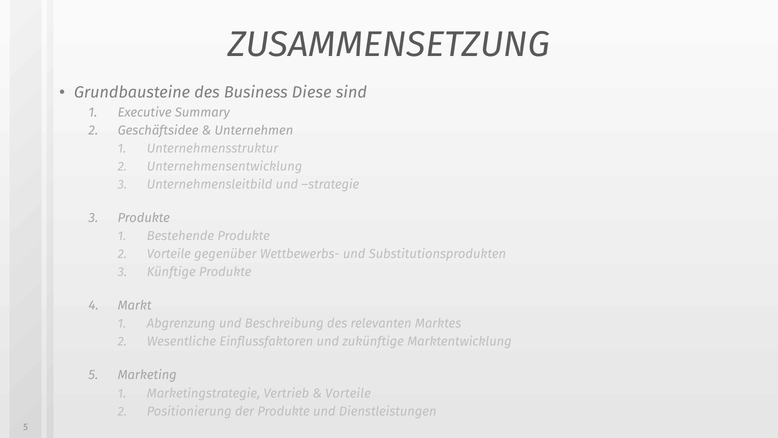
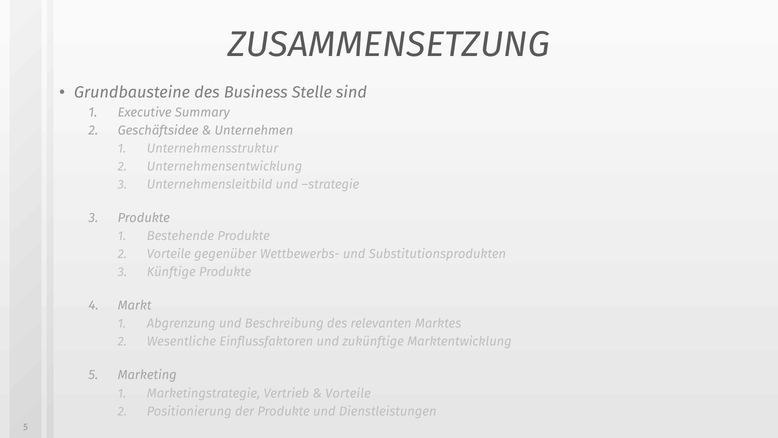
Diese: Diese -> Stelle
